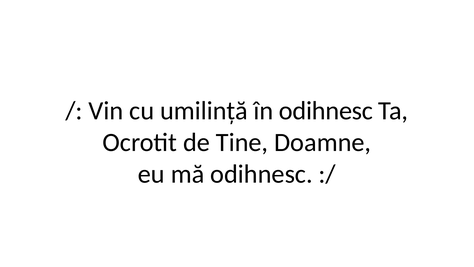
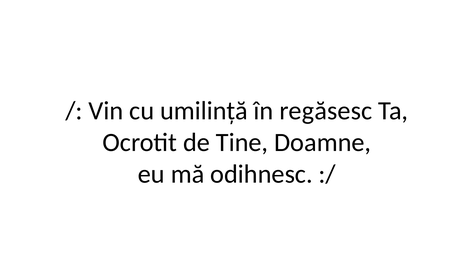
în odihnesc: odihnesc -> regăsesc
